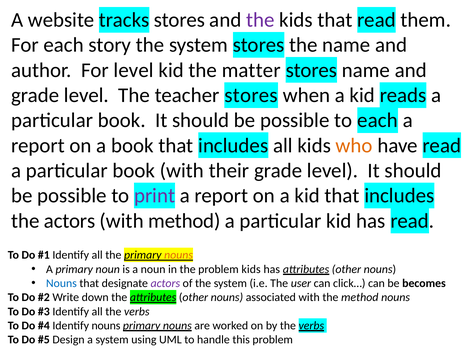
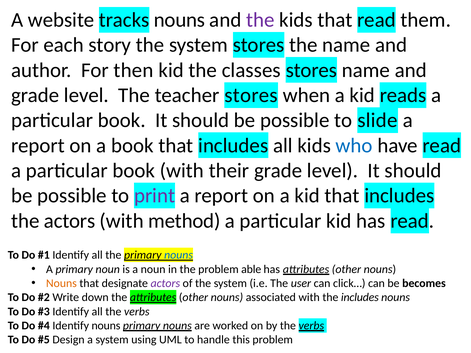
tracks stores: stores -> nouns
For level: level -> then
matter: matter -> classes
to each: each -> slide
who colour: orange -> blue
nouns at (179, 255) colour: orange -> blue
problem kids: kids -> able
Nouns at (61, 283) colour: blue -> orange
the method: method -> includes
